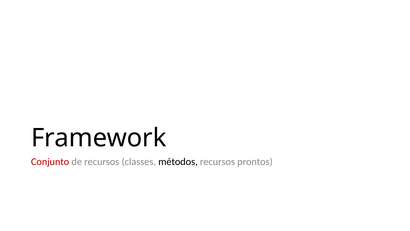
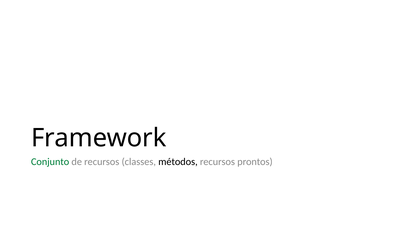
Conjunto colour: red -> green
